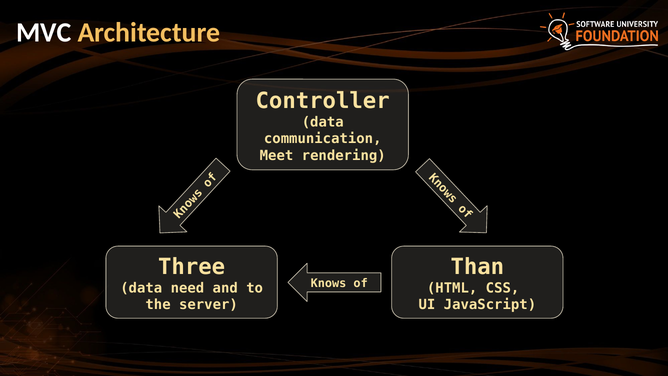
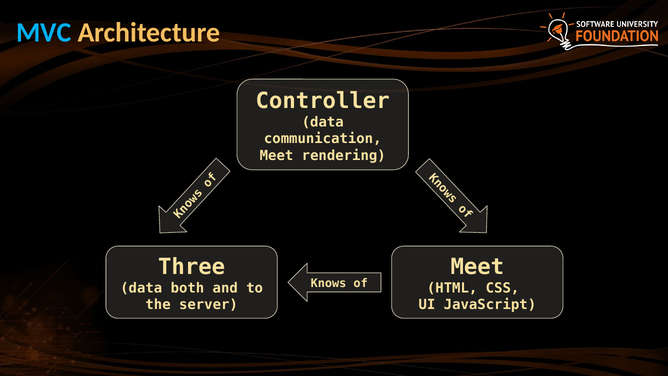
MVC colour: white -> light blue
Than at (477, 267): Than -> Meet
need: need -> both
